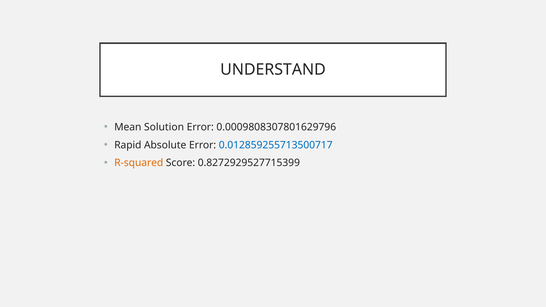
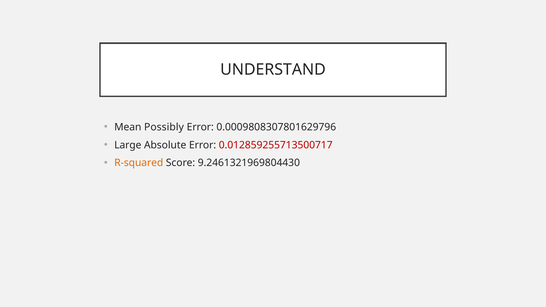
Solution: Solution -> Possibly
Rapid: Rapid -> Large
0.012859255713500717 colour: blue -> red
0.8272929527715399: 0.8272929527715399 -> 9.2461321969804430
